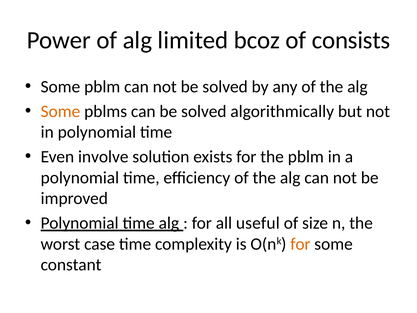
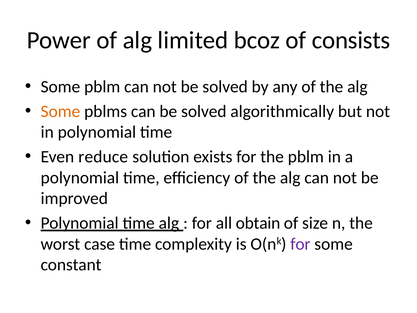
involve: involve -> reduce
useful: useful -> obtain
for at (300, 244) colour: orange -> purple
